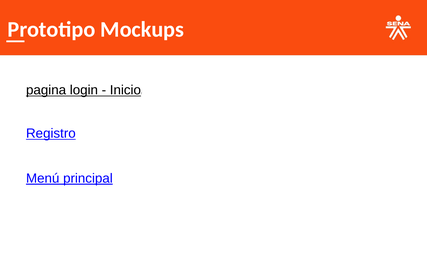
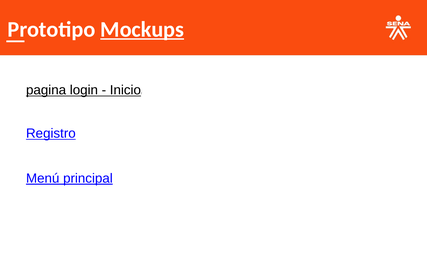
Mockups underline: none -> present
